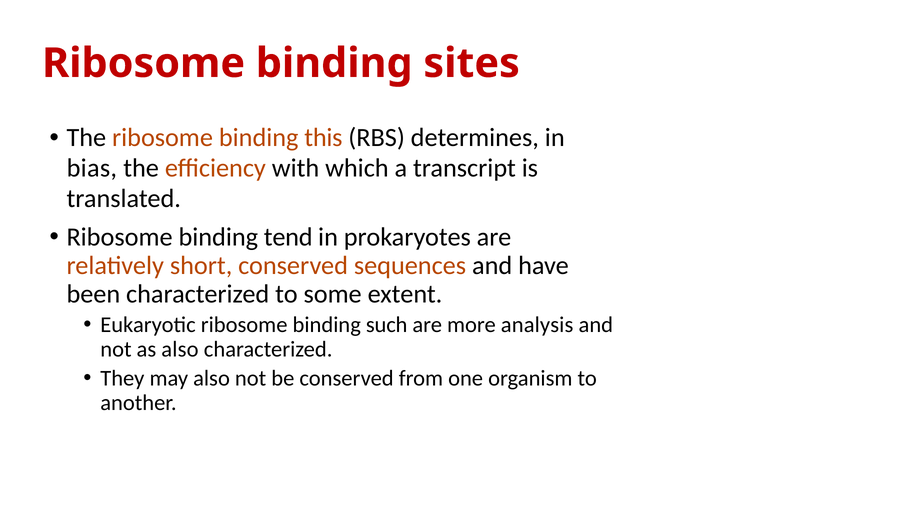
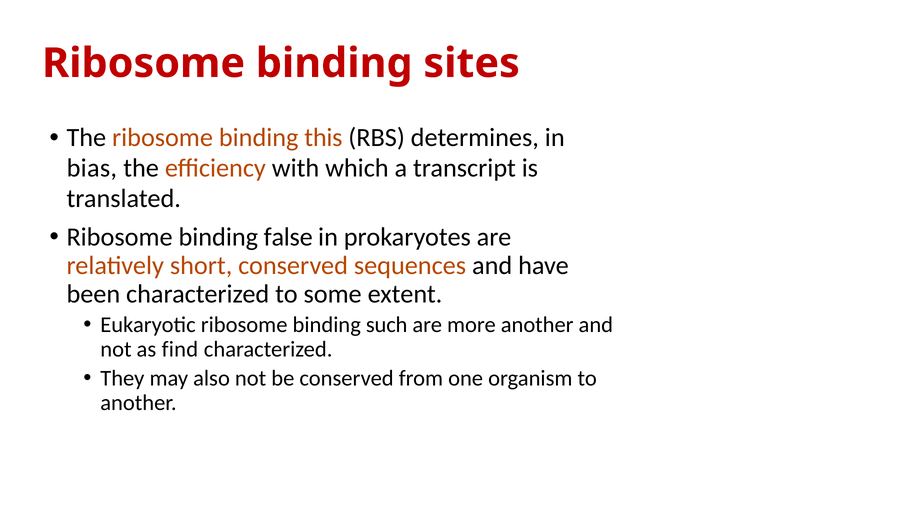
tend: tend -> false
more analysis: analysis -> another
as also: also -> find
